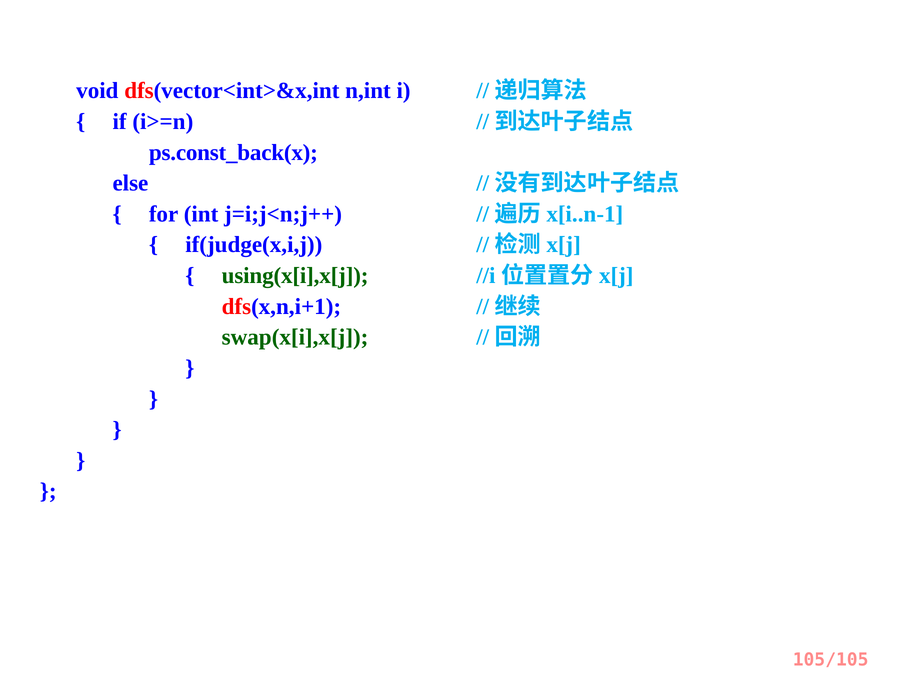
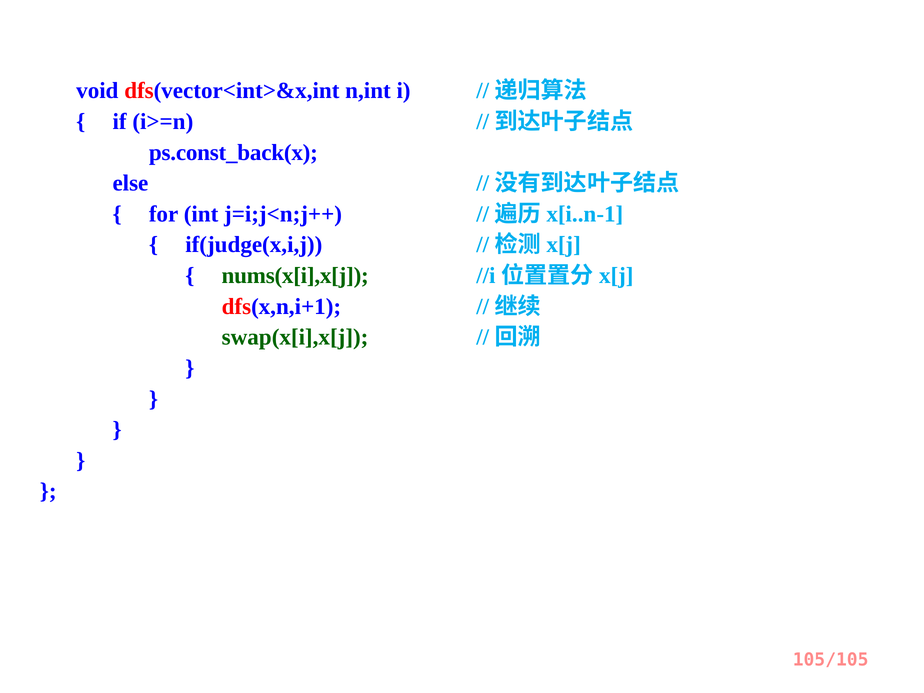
using(x[i],x[j: using(x[i],x[j -> nums(x[i],x[j
